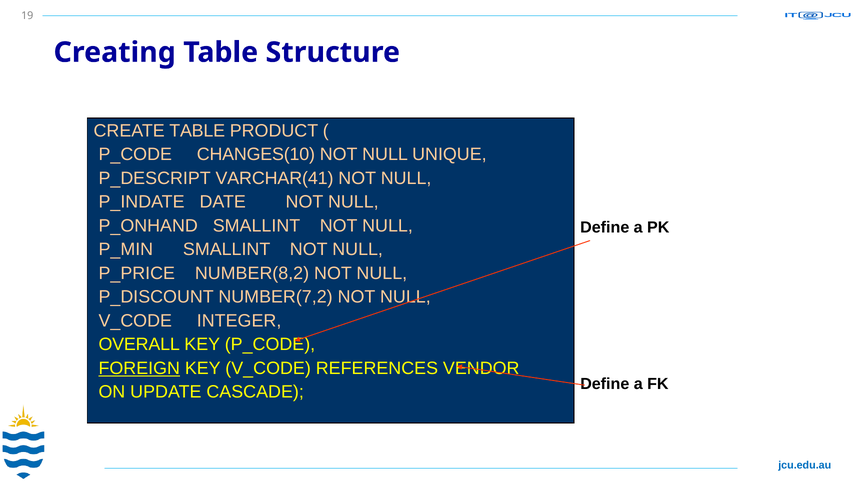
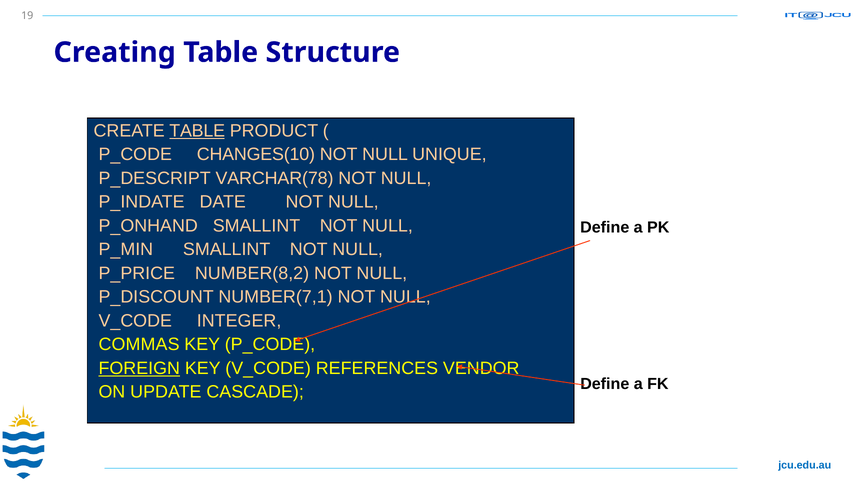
TABLE at (197, 131) underline: none -> present
VARCHAR(41: VARCHAR(41 -> VARCHAR(78
NUMBER(7,2: NUMBER(7,2 -> NUMBER(7,1
OVERALL: OVERALL -> COMMAS
